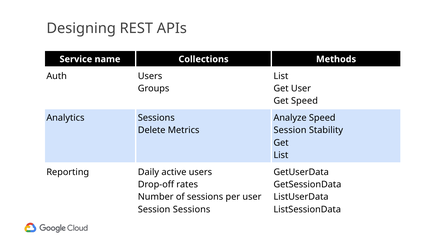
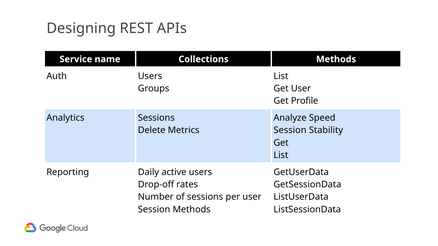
Get Speed: Speed -> Profile
Session Sessions: Sessions -> Methods
